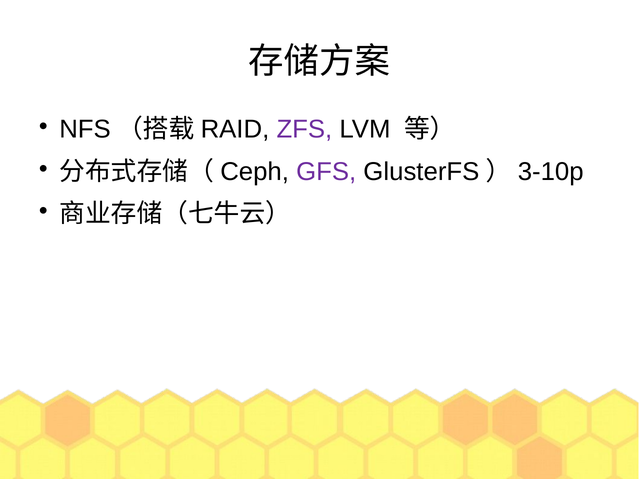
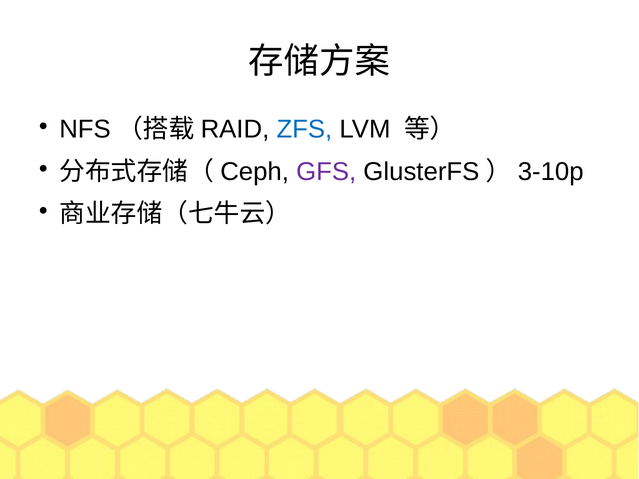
ZFS colour: purple -> blue
